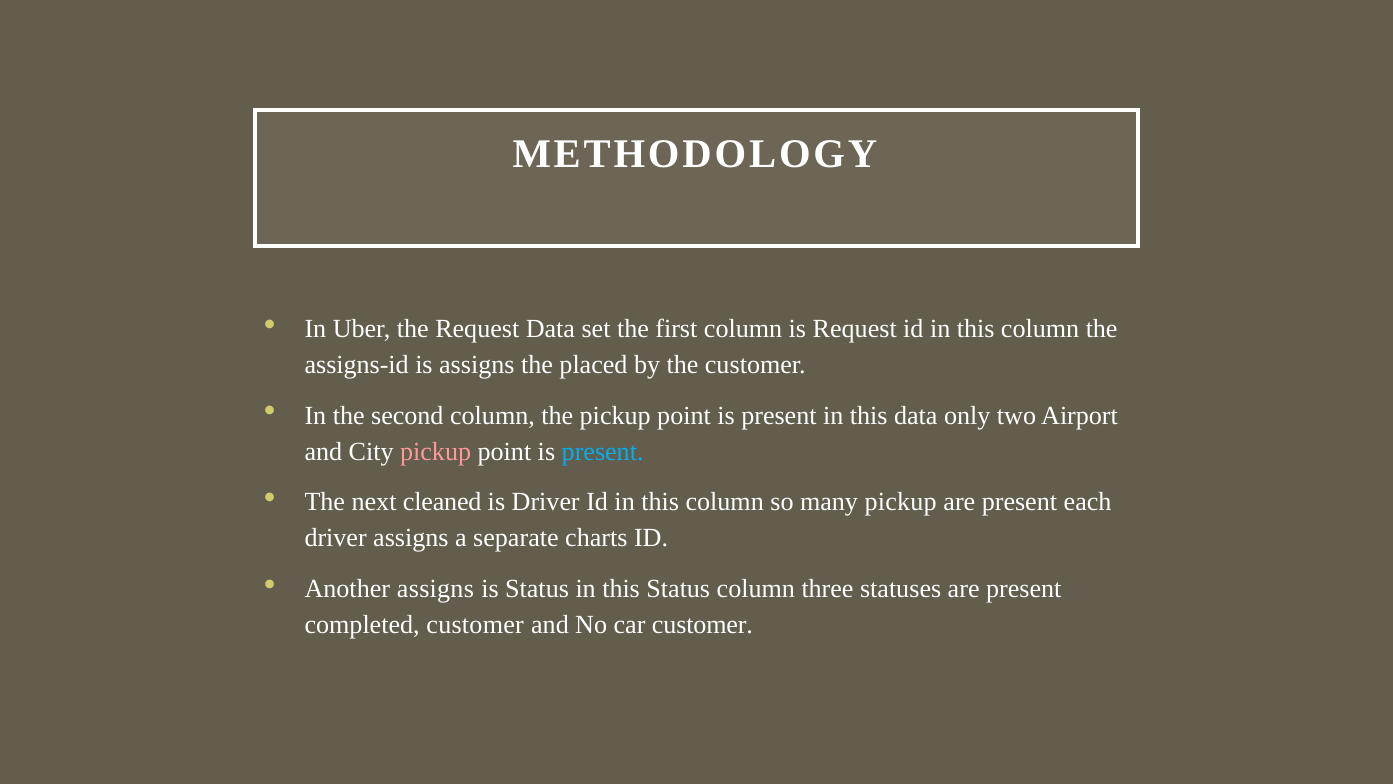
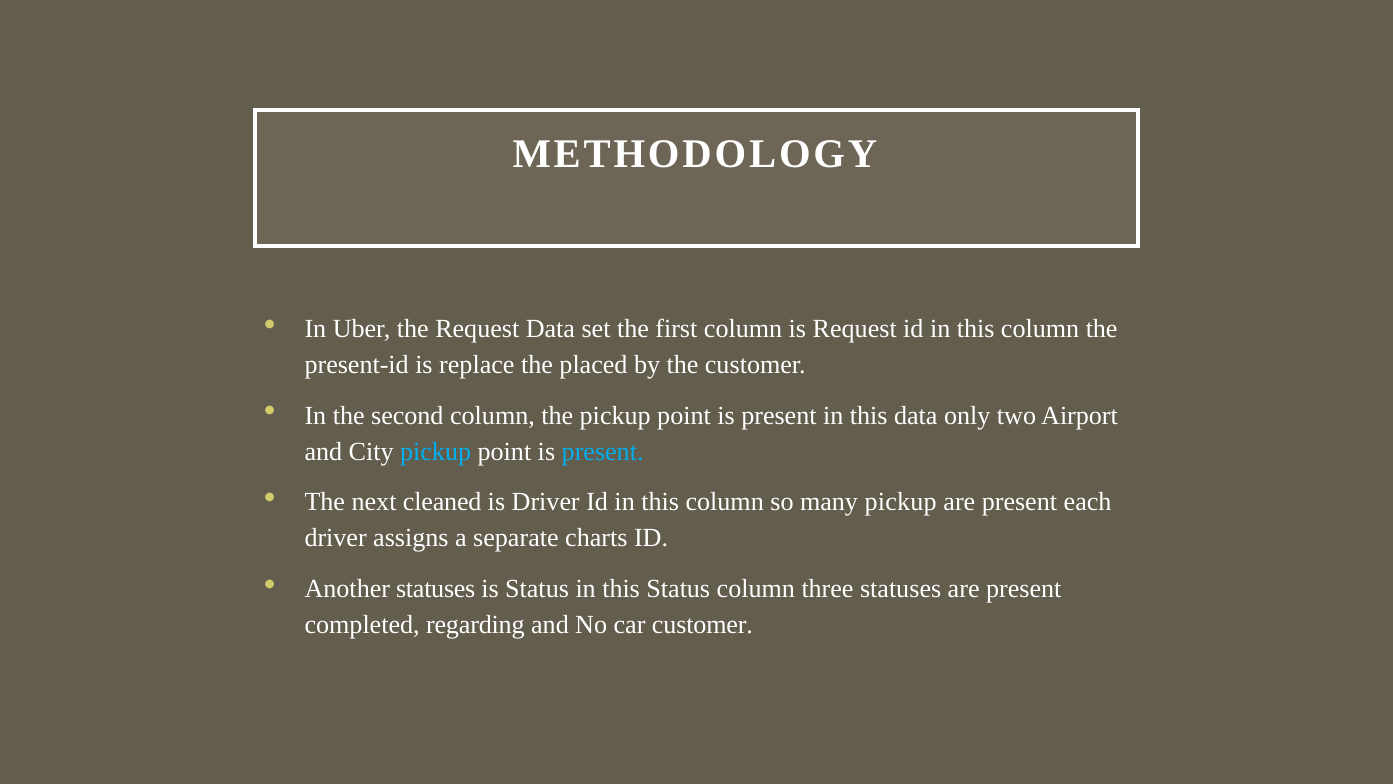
assigns-id: assigns-id -> present-id
is assigns: assigns -> replace
pickup at (436, 451) colour: pink -> light blue
Another assigns: assigns -> statuses
completed customer: customer -> regarding
